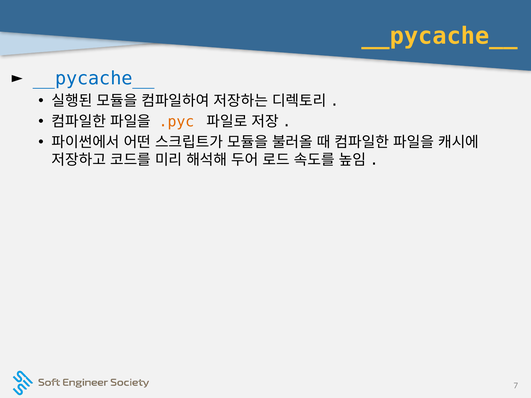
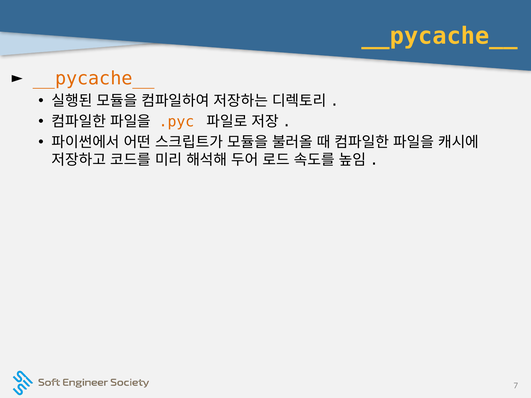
__pycache__ at (94, 78) colour: blue -> orange
